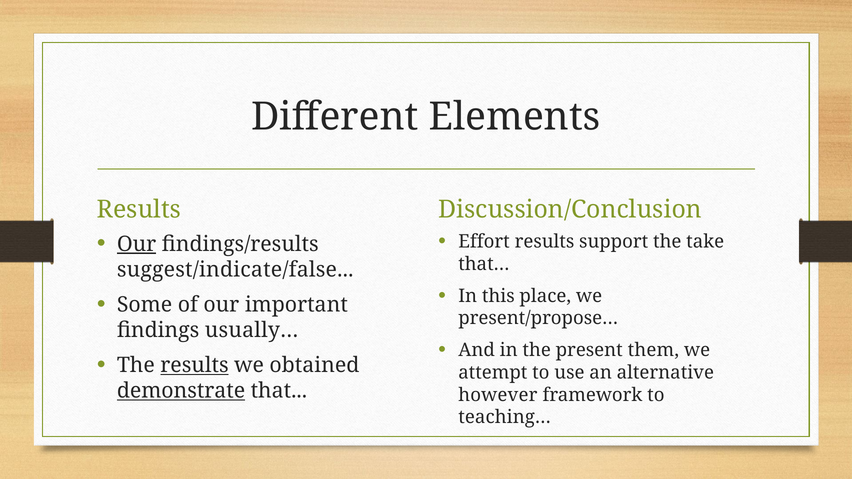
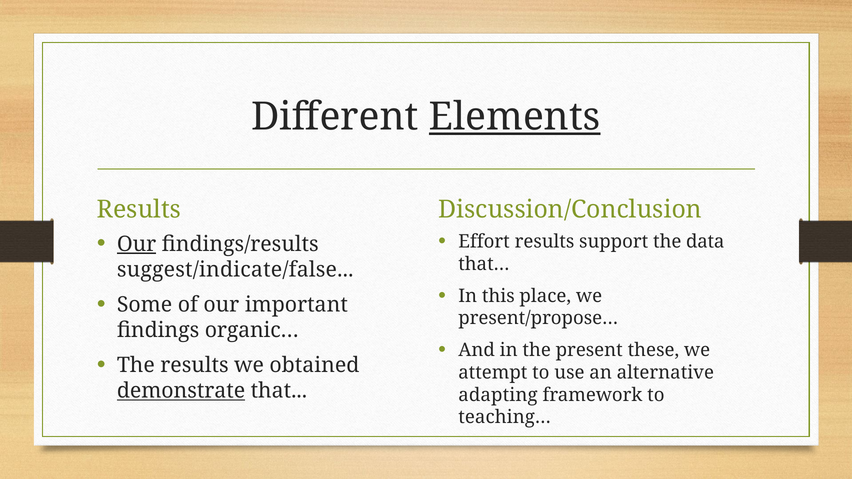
Elements underline: none -> present
take: take -> data
usually…: usually… -> organic…
them: them -> these
results at (194, 366) underline: present -> none
however: however -> adapting
